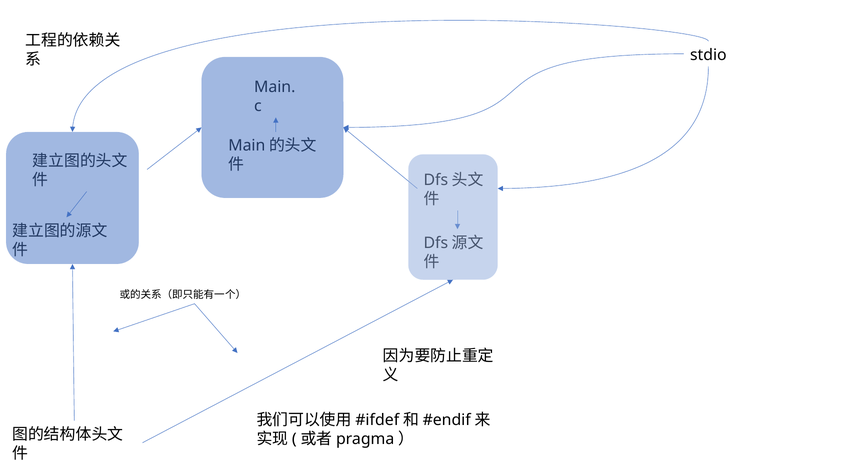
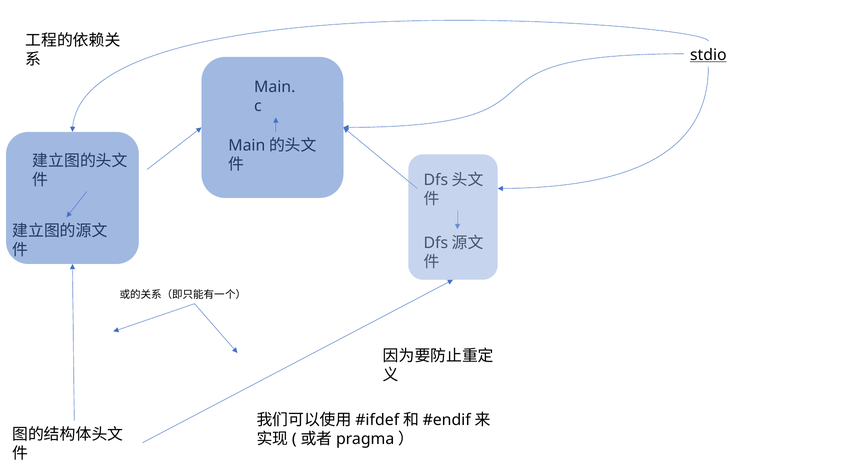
stdio underline: none -> present
